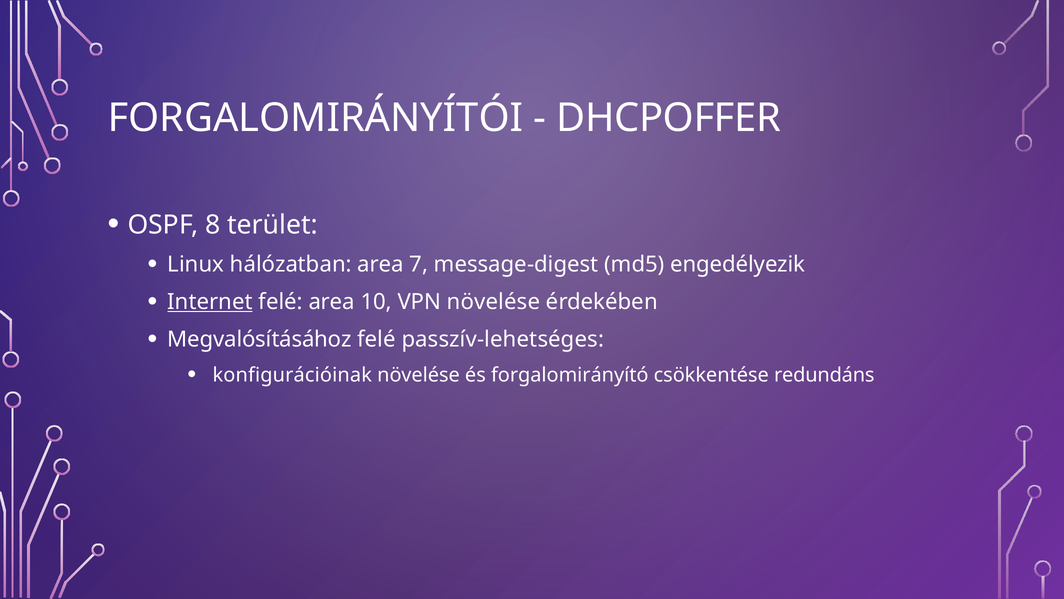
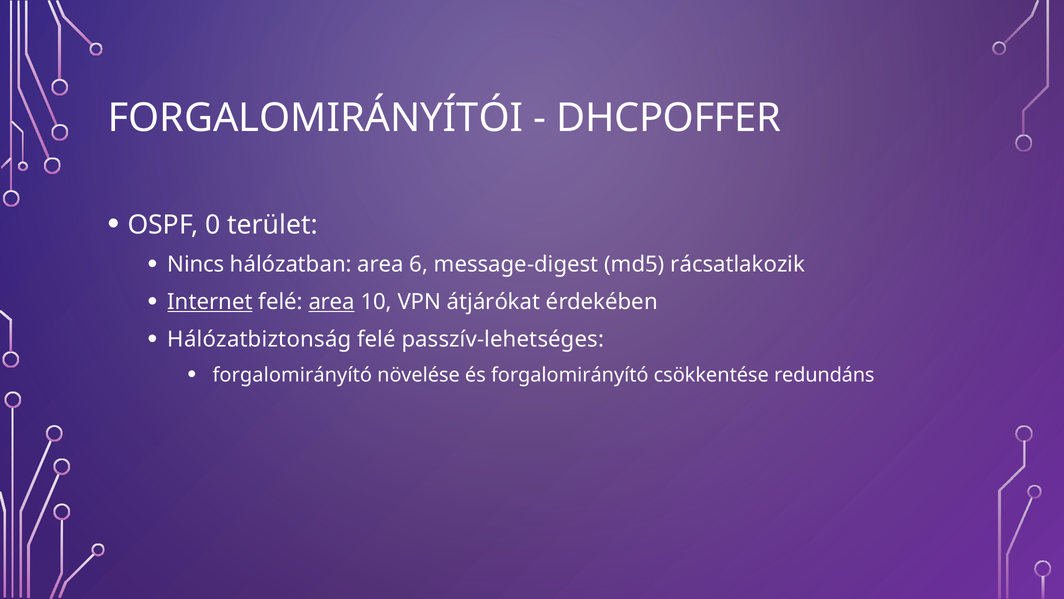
8: 8 -> 0
Linux: Linux -> Nincs
7: 7 -> 6
engedélyezik: engedélyezik -> rácsatlakozik
area at (332, 302) underline: none -> present
VPN növelése: növelése -> átjárókat
Megvalósításához: Megvalósításához -> Hálózatbiztonság
konfigurációinak at (292, 375): konfigurációinak -> forgalomirányító
